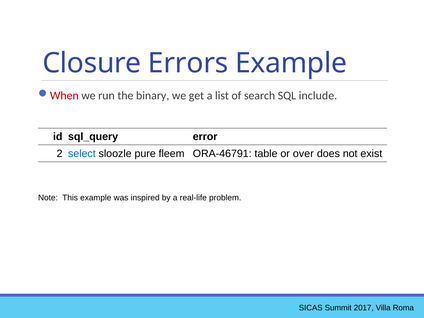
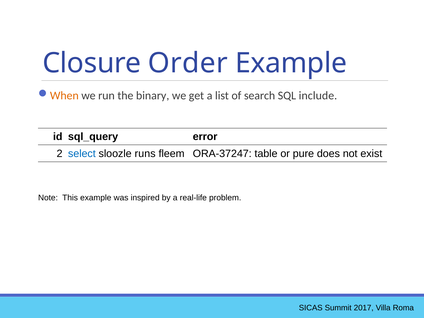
Errors: Errors -> Order
When colour: red -> orange
pure: pure -> runs
ORA-46791: ORA-46791 -> ORA-37247
over: over -> pure
